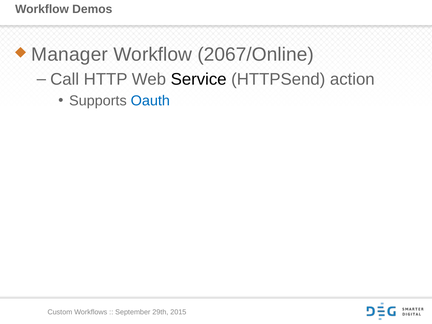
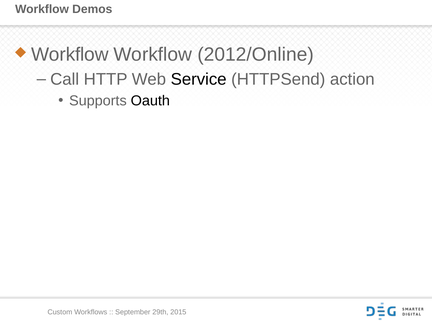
Manager at (70, 55): Manager -> Workflow
2067/Online: 2067/Online -> 2012/Online
Oauth colour: blue -> black
